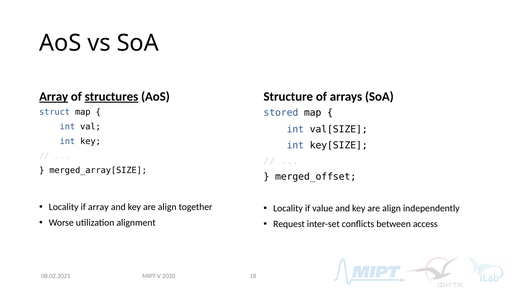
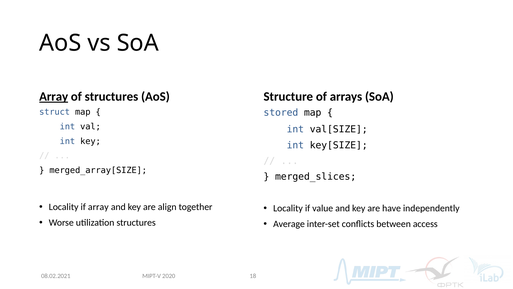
structures at (111, 96) underline: present -> none
merged_offset: merged_offset -> merged_slices
align at (392, 208): align -> have
utilization alignment: alignment -> structures
Request: Request -> Average
